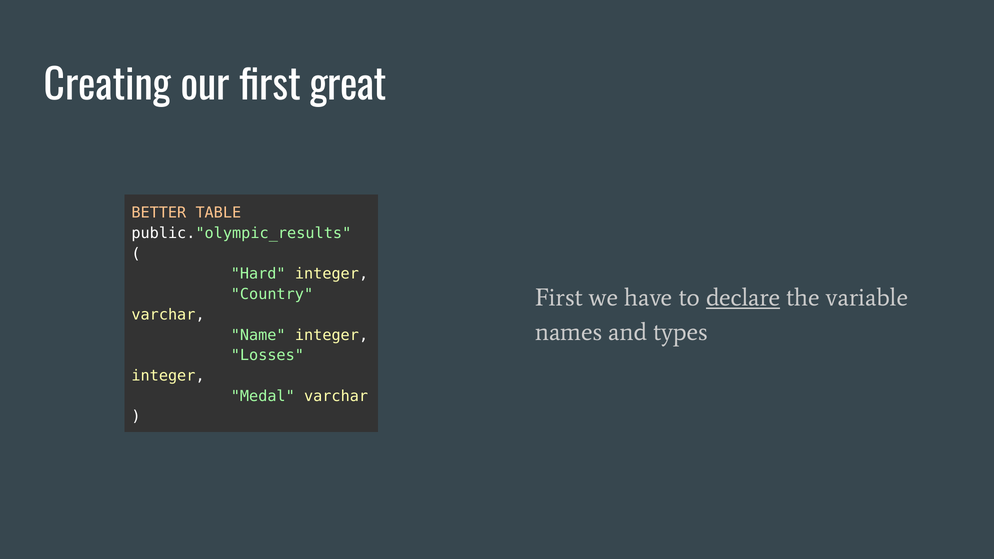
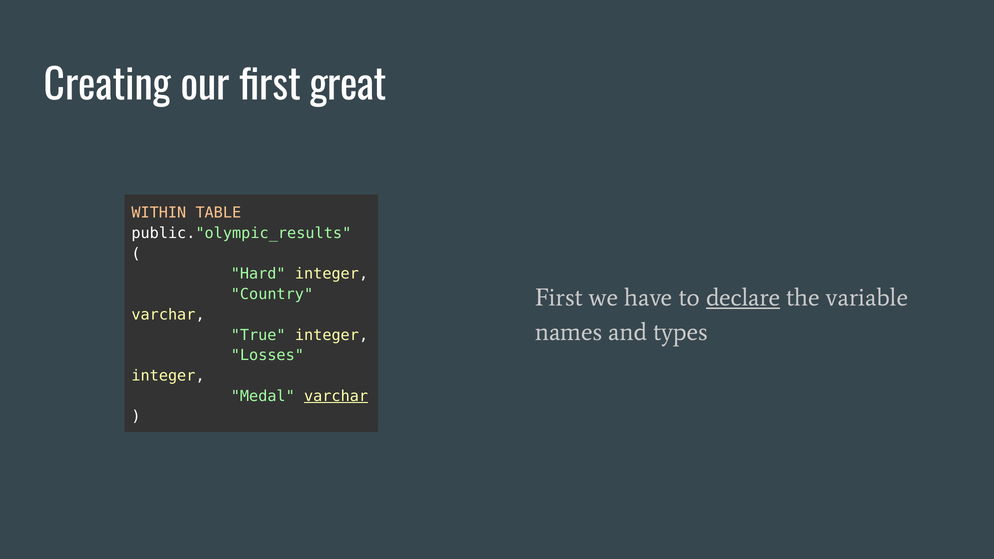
BETTER: BETTER -> WITHIN
Name: Name -> True
varchar at (336, 396) underline: none -> present
